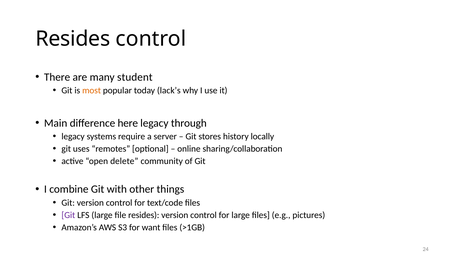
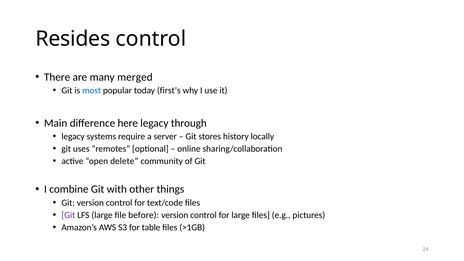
student: student -> merged
most colour: orange -> blue
lack’s: lack’s -> first’s
file resides: resides -> before
want: want -> table
